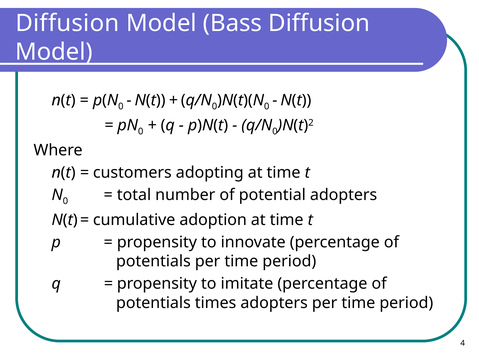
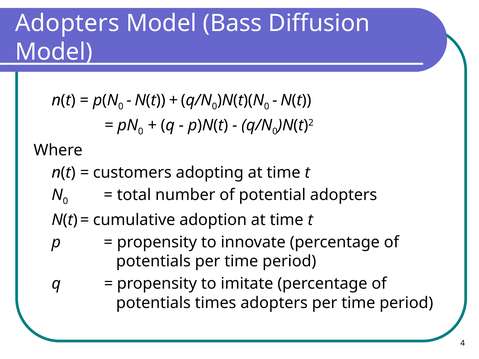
Diffusion at (67, 23): Diffusion -> Adopters
